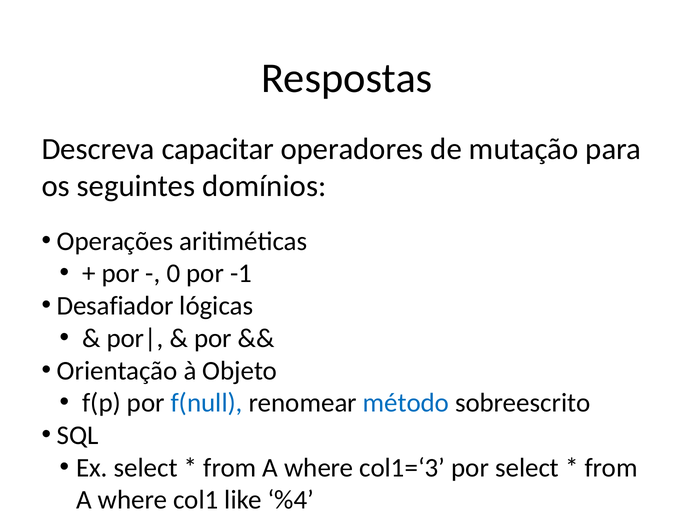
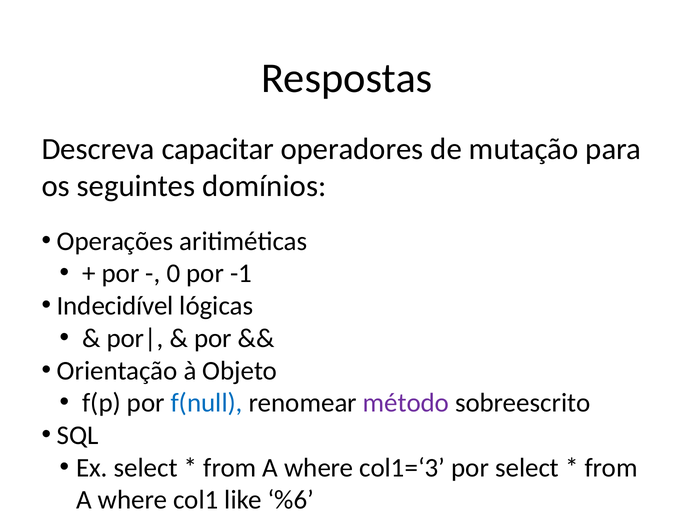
Desafiador: Desafiador -> Indecidível
método colour: blue -> purple
%4: %4 -> %6
